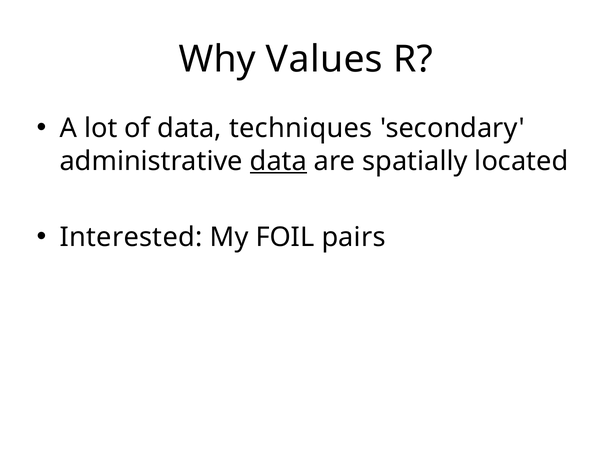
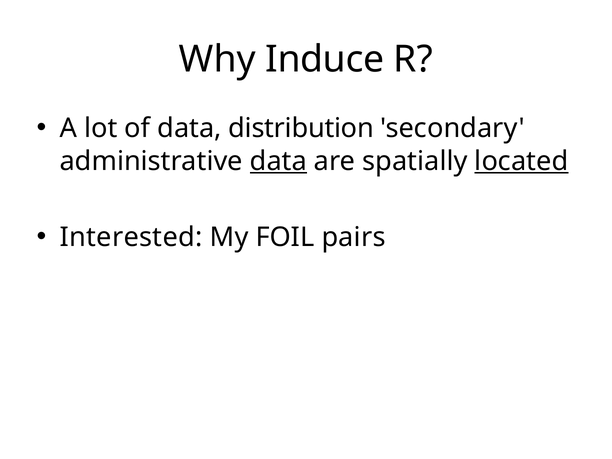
Values: Values -> Induce
techniques: techniques -> distribution
located underline: none -> present
